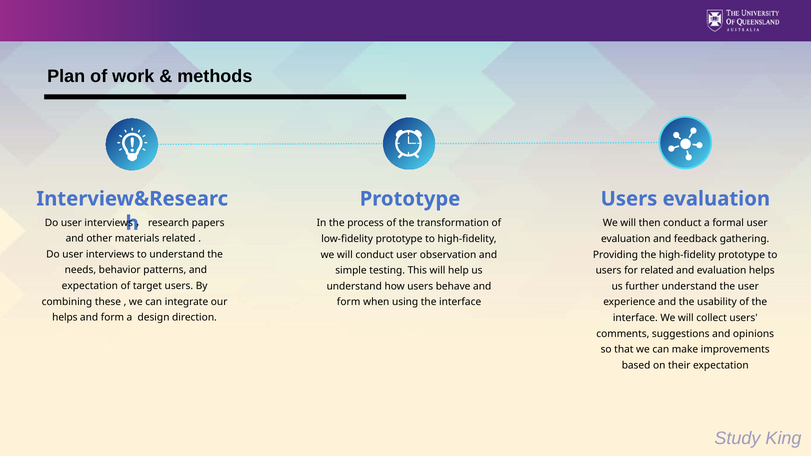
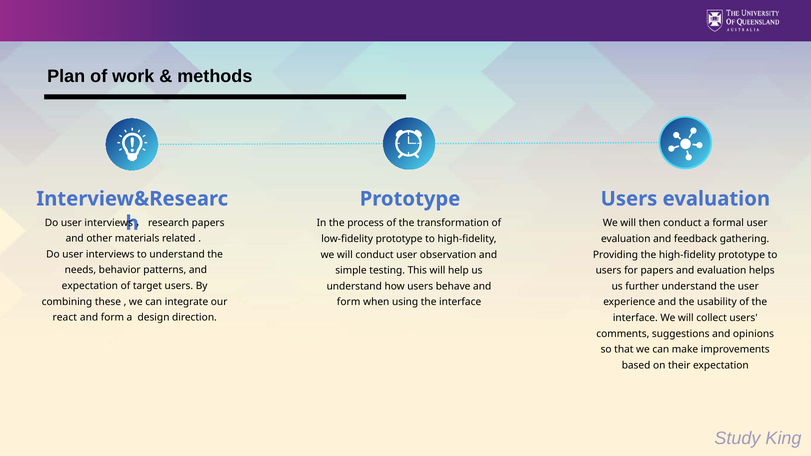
for related: related -> papers
helps at (65, 318): helps -> react
